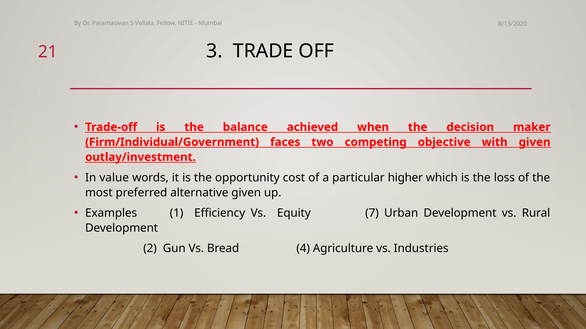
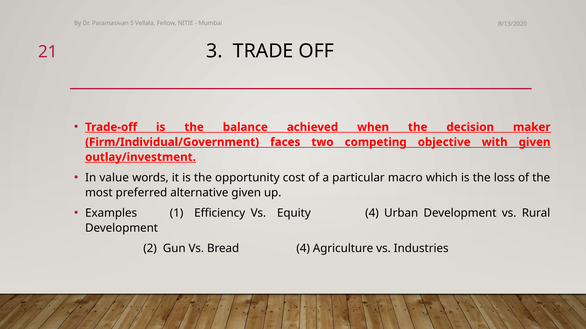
higher: higher -> macro
Equity 7: 7 -> 4
